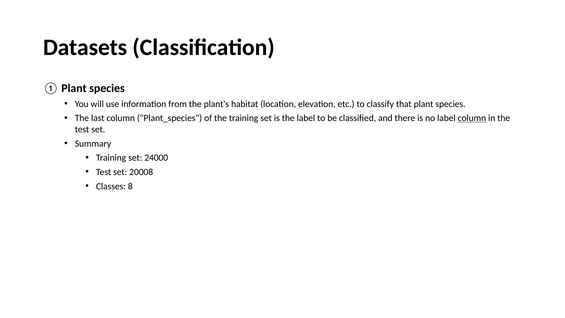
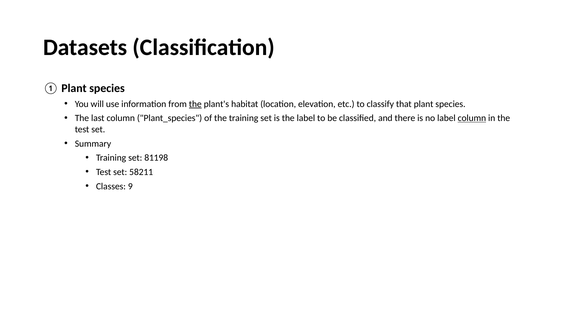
the at (195, 104) underline: none -> present
24000: 24000 -> 81198
20008: 20008 -> 58211
8: 8 -> 9
